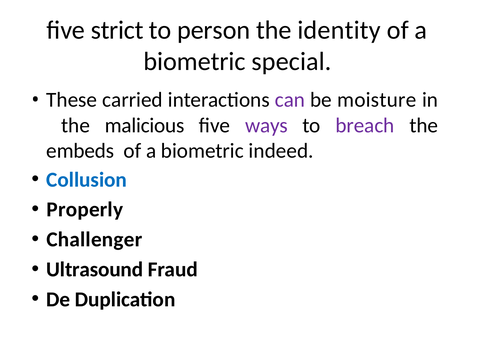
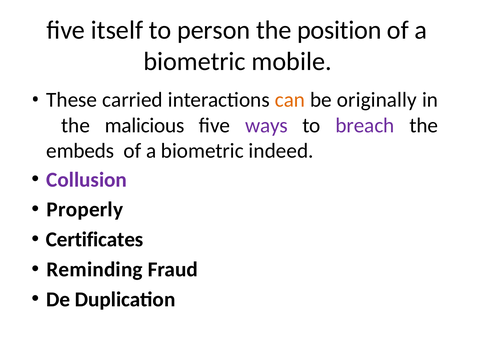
strict: strict -> itself
identity: identity -> position
special: special -> mobile
can colour: purple -> orange
moisture: moisture -> originally
Collusion colour: blue -> purple
Challenger: Challenger -> Certificates
Ultrasound: Ultrasound -> Reminding
